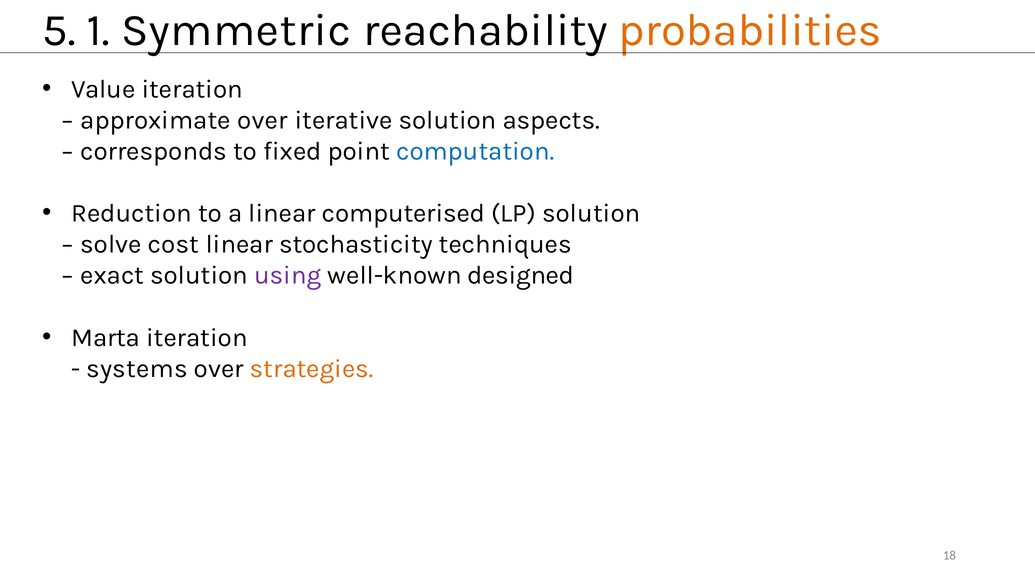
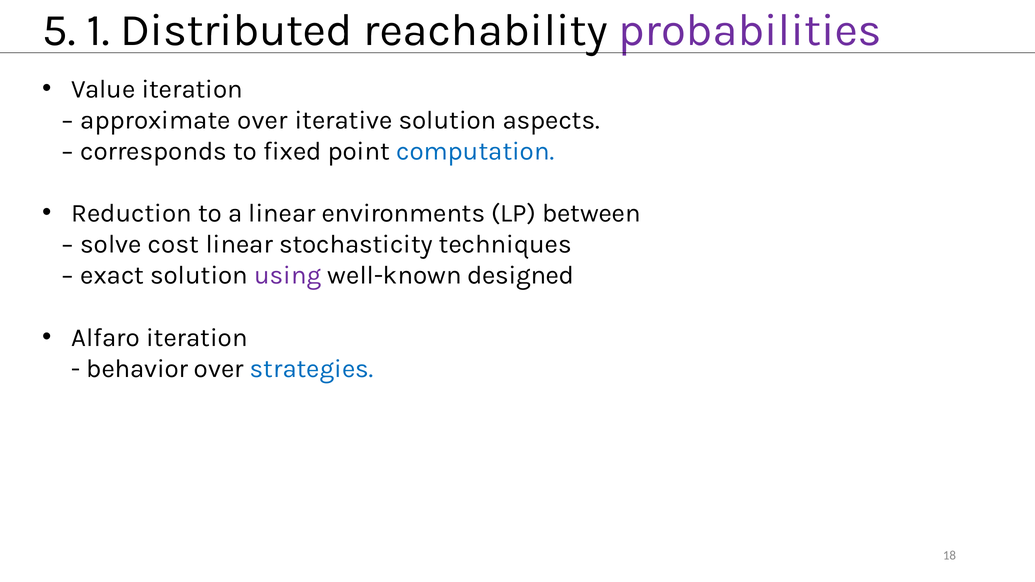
Symmetric: Symmetric -> Distributed
probabilities colour: orange -> purple
computerised: computerised -> environments
LP solution: solution -> between
Marta: Marta -> Alfaro
systems: systems -> behavior
strategies colour: orange -> blue
